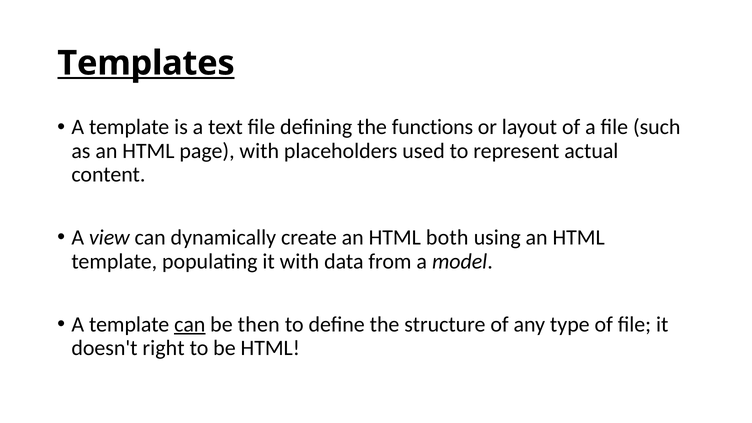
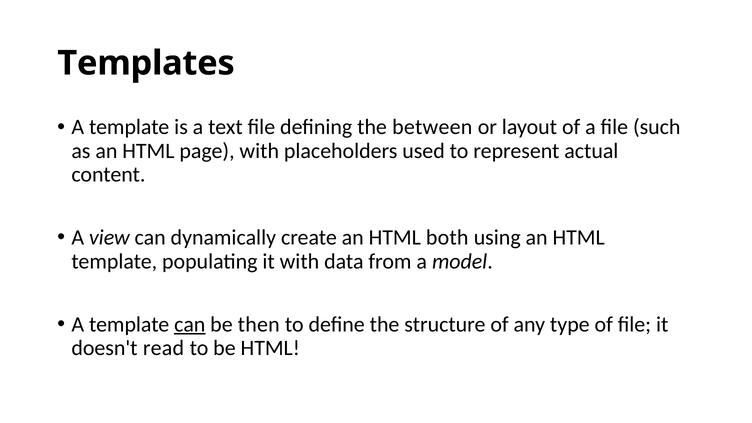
Templates underline: present -> none
functions: functions -> between
right: right -> read
